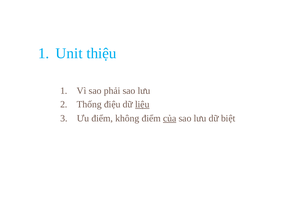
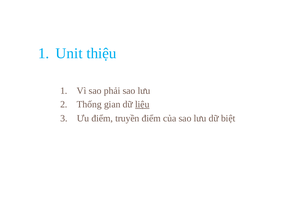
điệu: điệu -> gian
không: không -> truyền
của underline: present -> none
